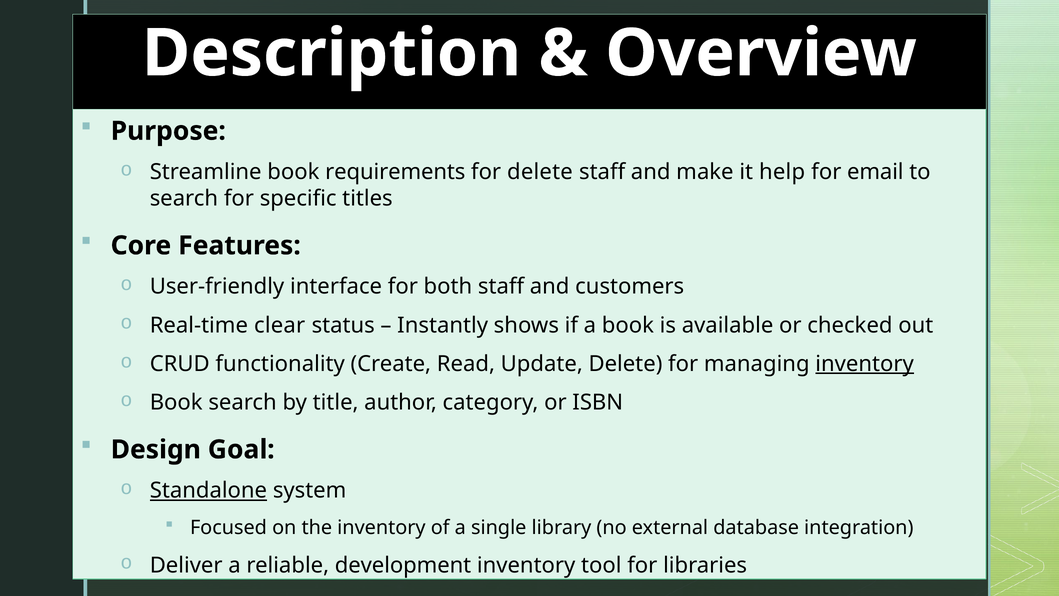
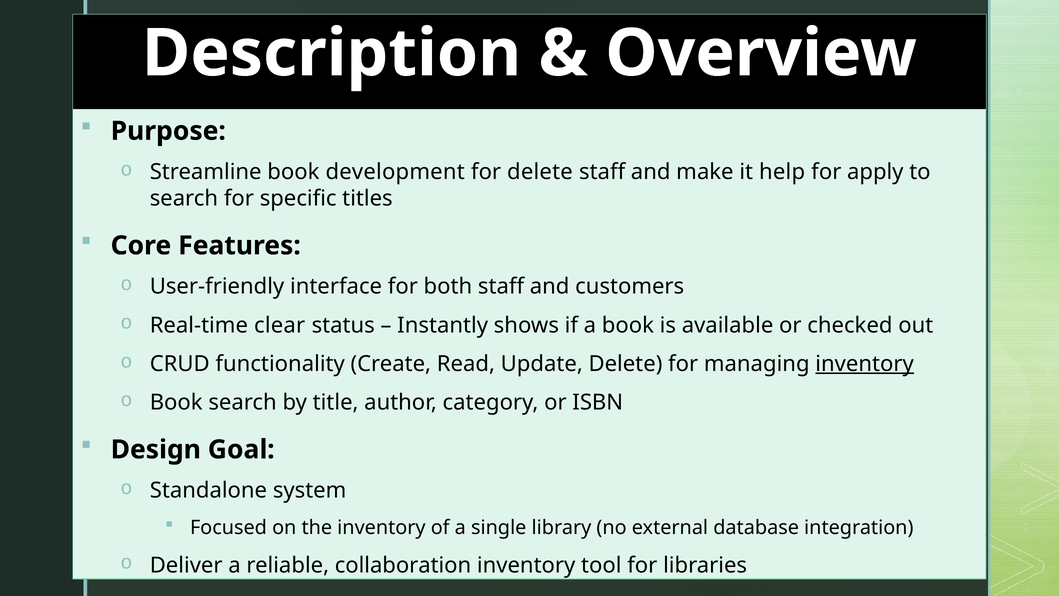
requirements: requirements -> development
email: email -> apply
Standalone underline: present -> none
development: development -> collaboration
